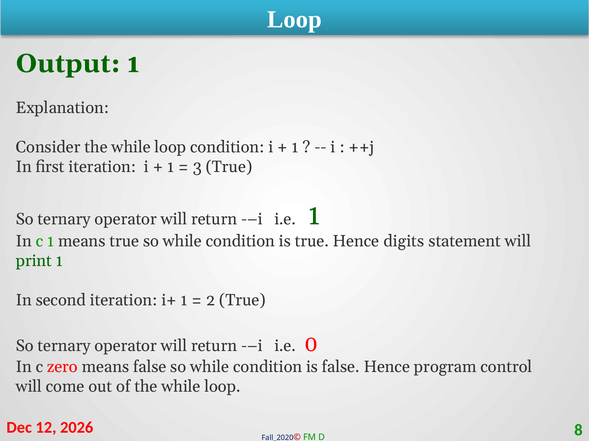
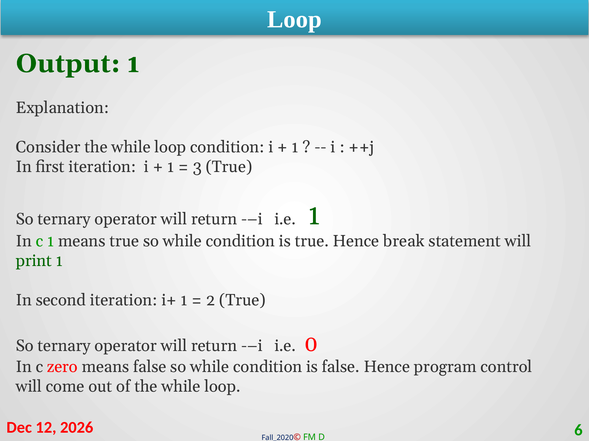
digits: digits -> break
8: 8 -> 6
